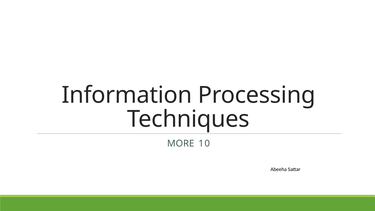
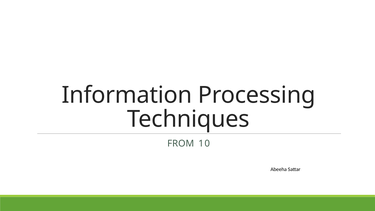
MORE: MORE -> FROM
